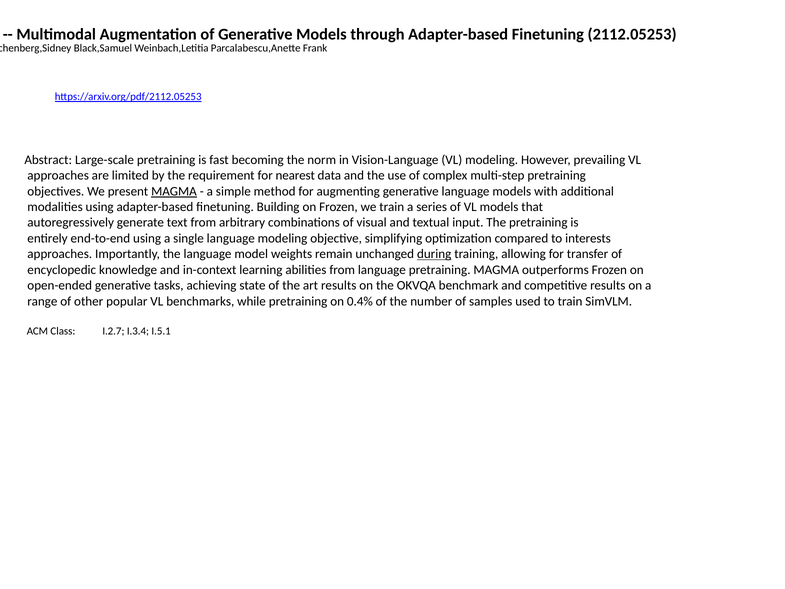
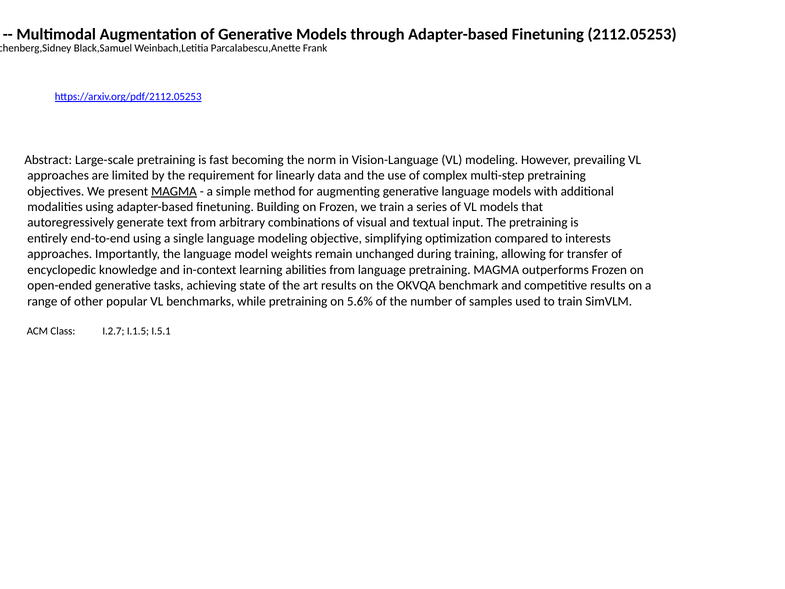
nearest: nearest -> linearly
during underline: present -> none
0.4%: 0.4% -> 5.6%
I.3.4: I.3.4 -> I.1.5
